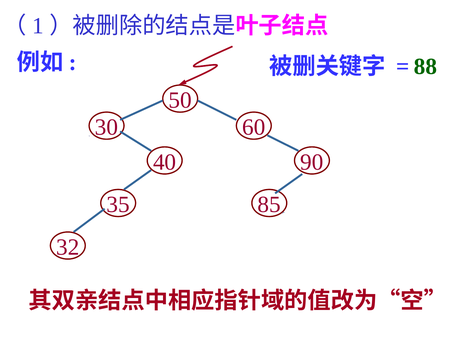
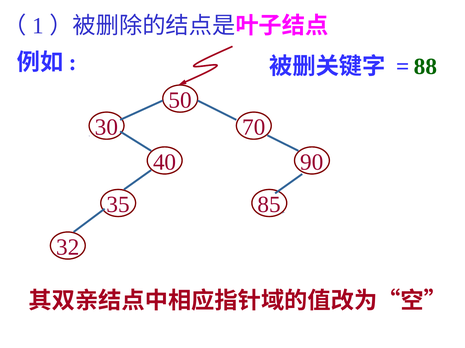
60: 60 -> 70
